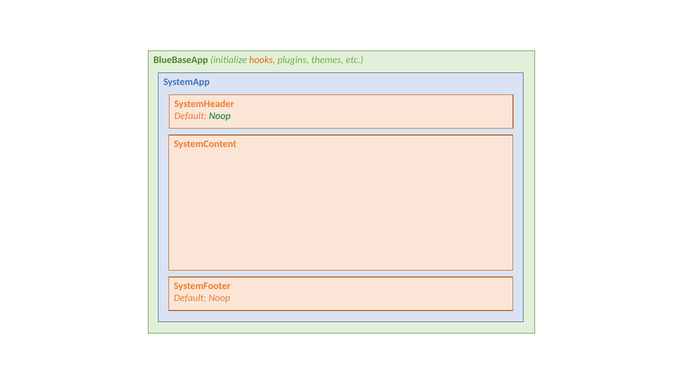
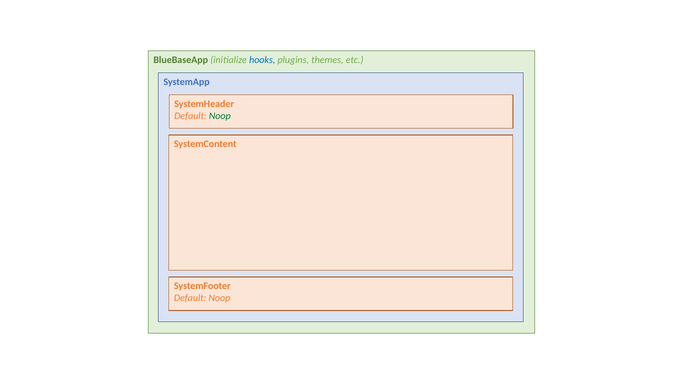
hooks colour: orange -> blue
